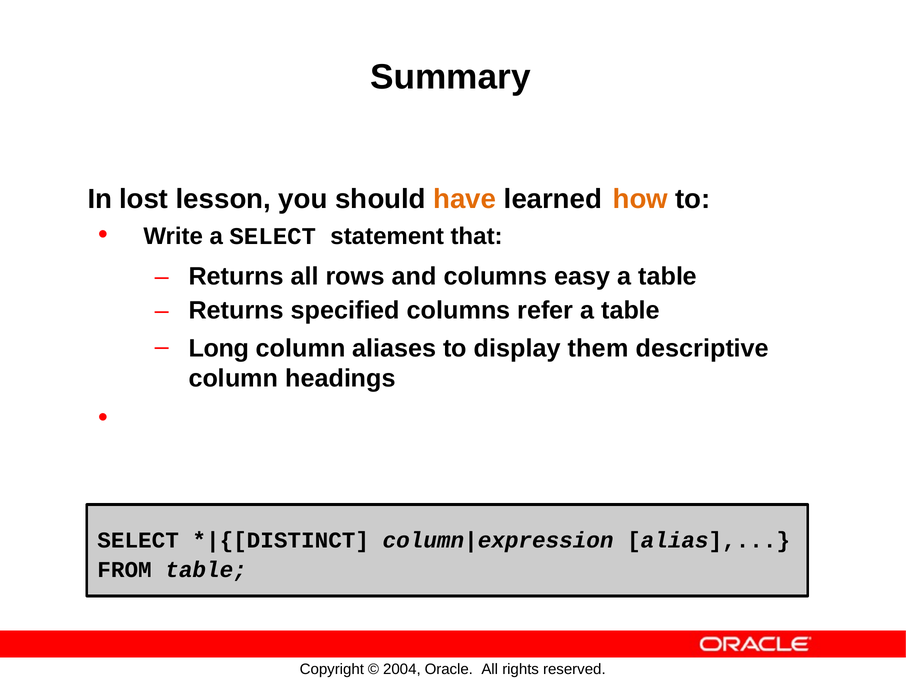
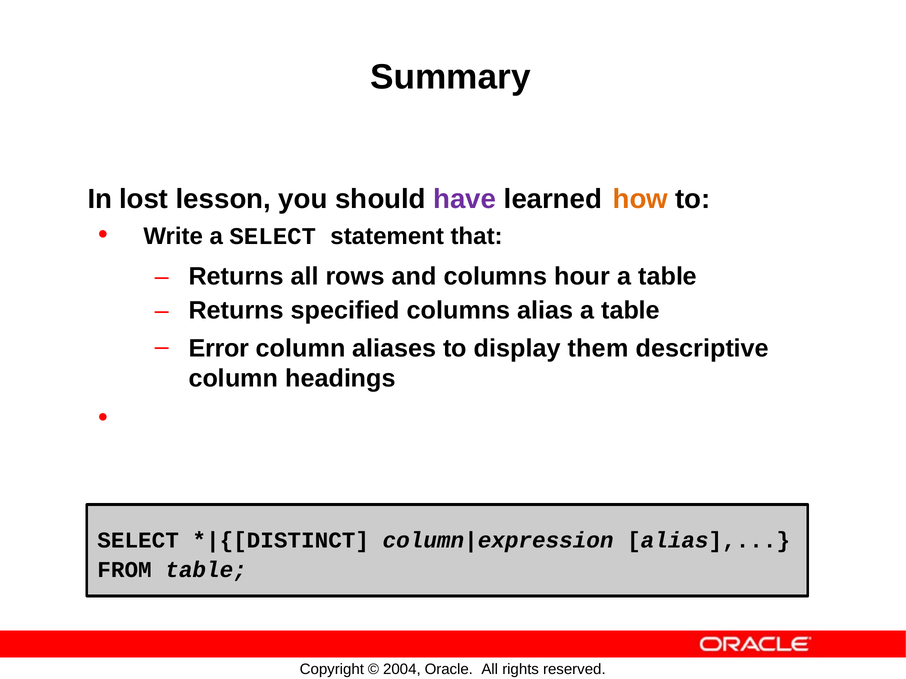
have colour: orange -> purple
easy: easy -> hour
columns refer: refer -> alias
Long: Long -> Error
